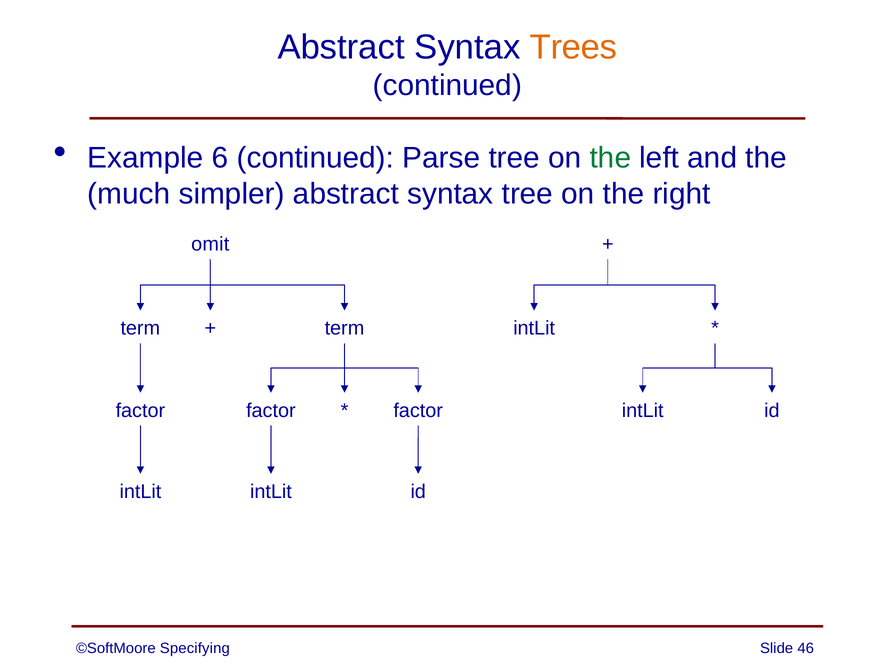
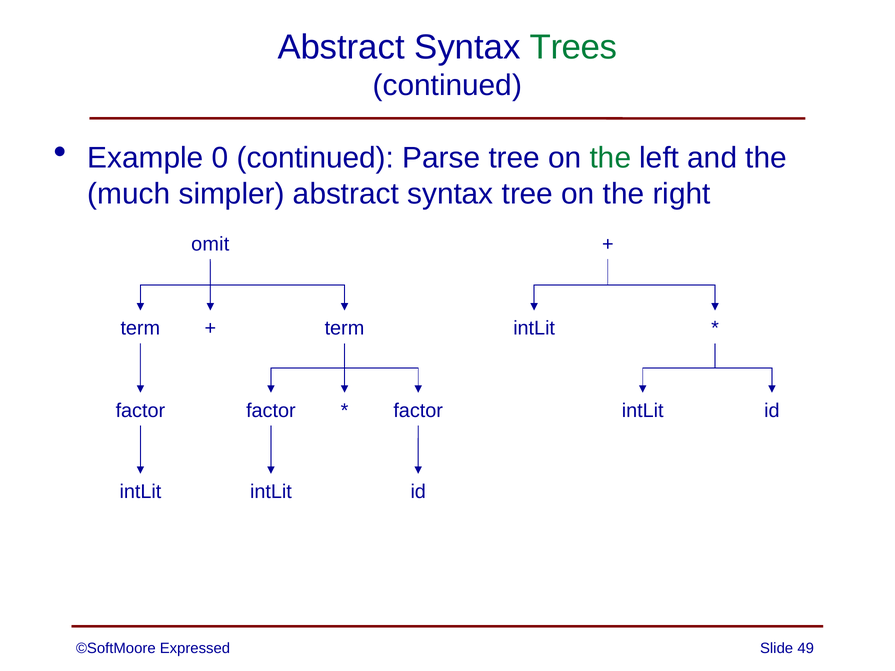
Trees colour: orange -> green
6: 6 -> 0
Specifying: Specifying -> Expressed
46: 46 -> 49
